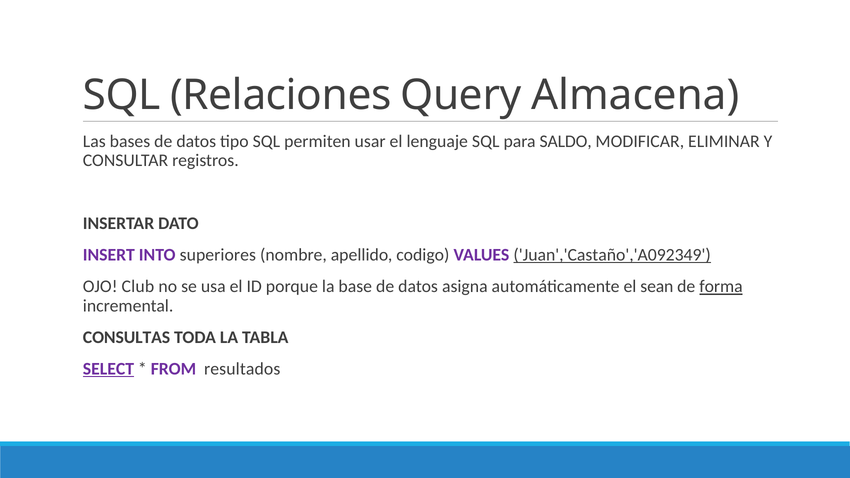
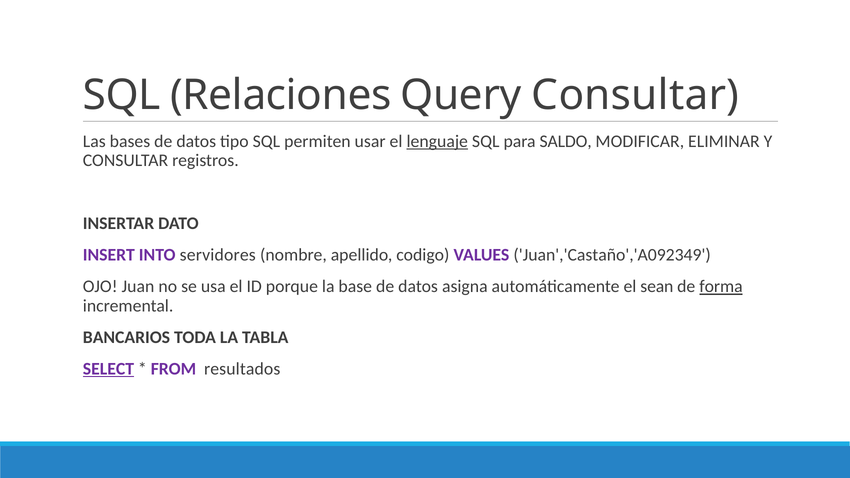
Query Almacena: Almacena -> Consultar
lenguaje underline: none -> present
superiores: superiores -> servidores
Juan','Castaño','A092349 underline: present -> none
Club: Club -> Juan
CONSULTAS: CONSULTAS -> BANCARIOS
